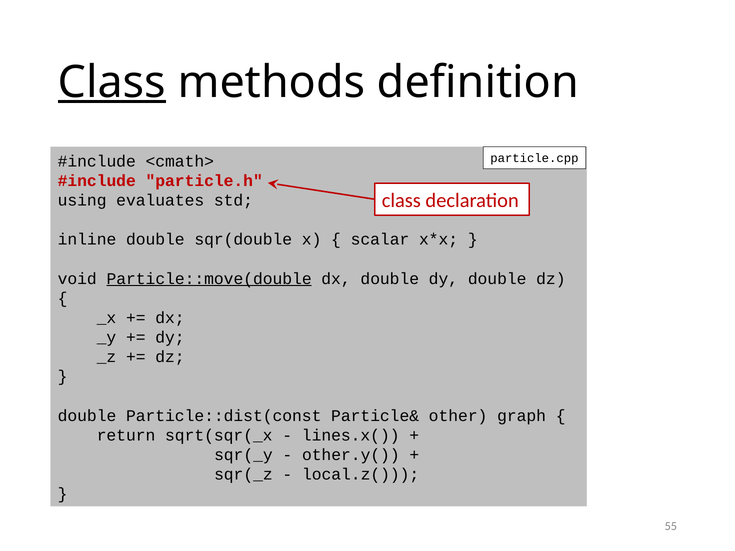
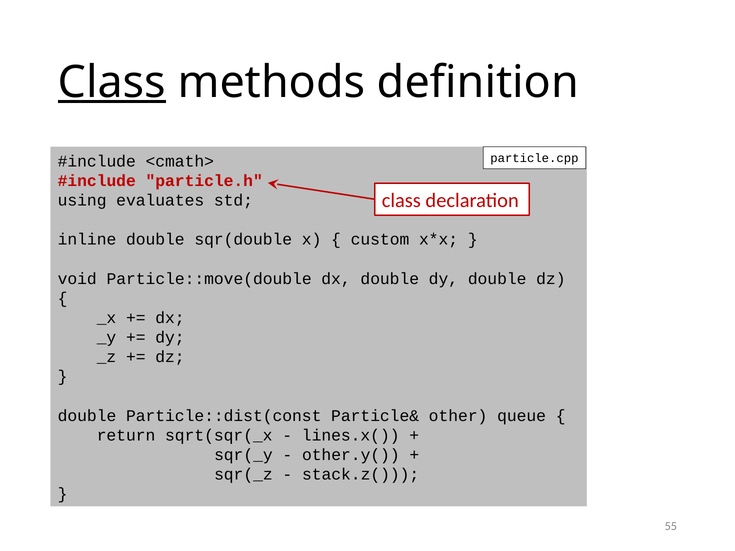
scalar: scalar -> custom
Particle::move(double underline: present -> none
graph: graph -> queue
local.z(: local.z( -> stack.z(
